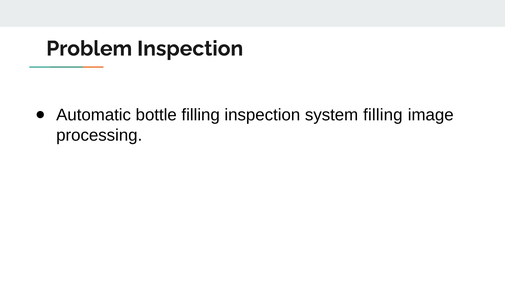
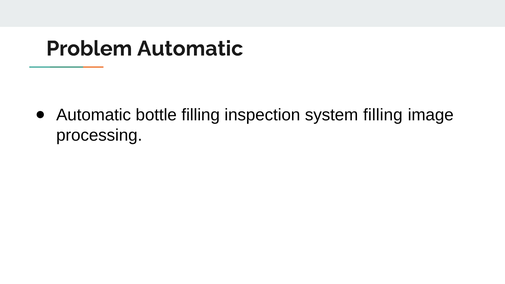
Problem Inspection: Inspection -> Automatic
